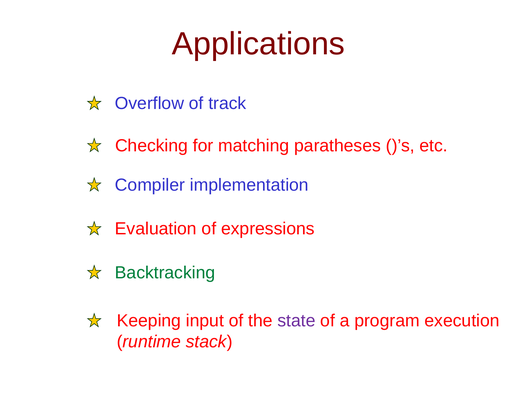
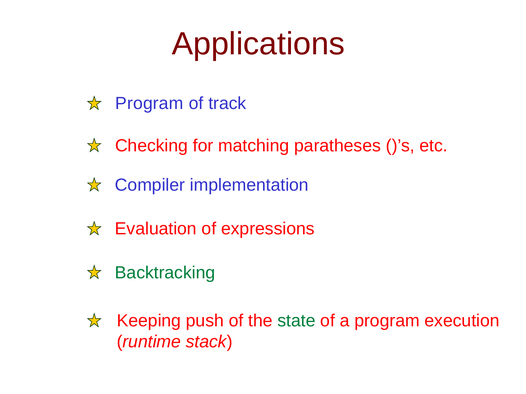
Overflow at (149, 104): Overflow -> Program
input: input -> push
state colour: purple -> green
